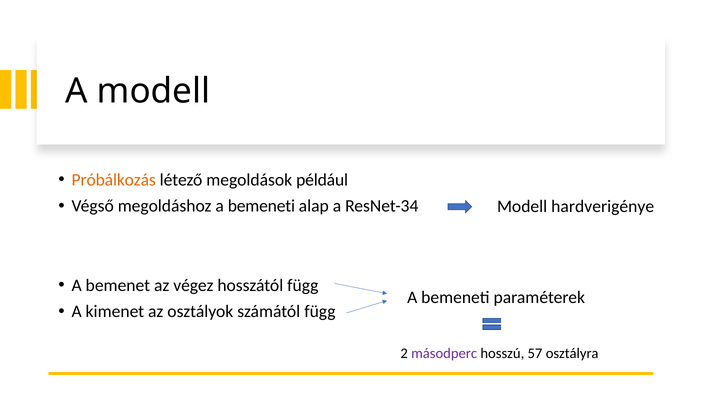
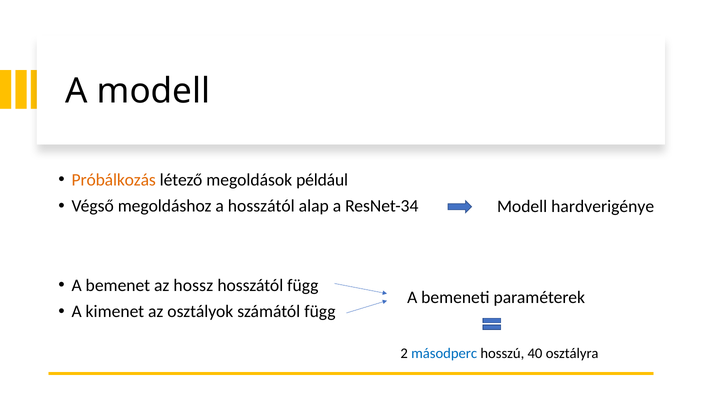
megoldáshoz a bemeneti: bemeneti -> hosszától
végez: végez -> hossz
másodperc colour: purple -> blue
57: 57 -> 40
